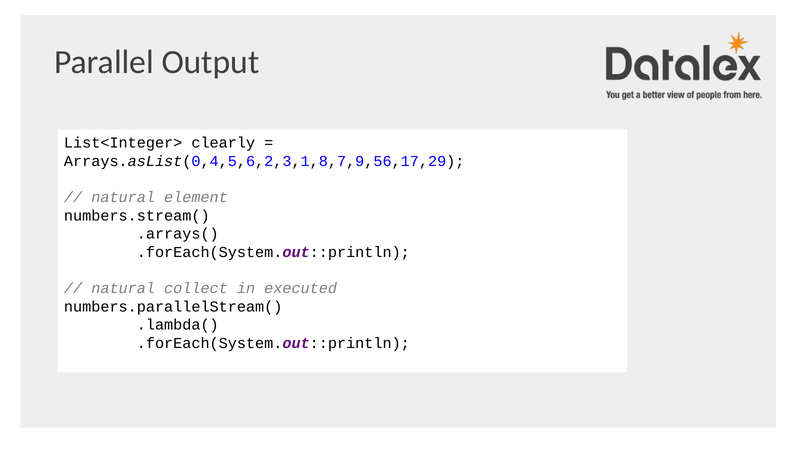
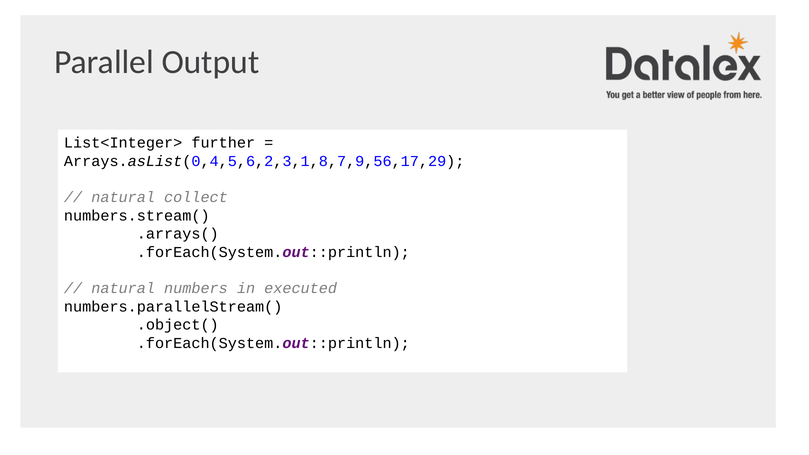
clearly: clearly -> further
element: element -> collect
collect: collect -> numbers
.lambda(: .lambda( -> .object(
